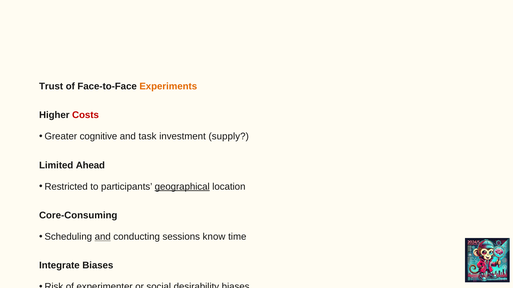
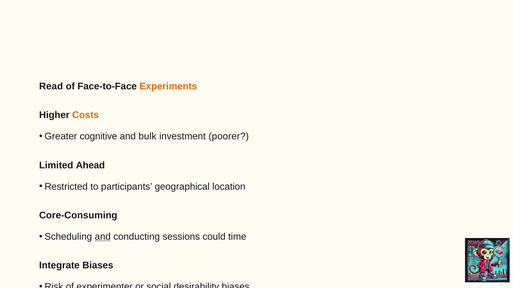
Trust: Trust -> Read
Costs colour: red -> orange
task: task -> bulk
supply: supply -> poorer
geographical underline: present -> none
know: know -> could
